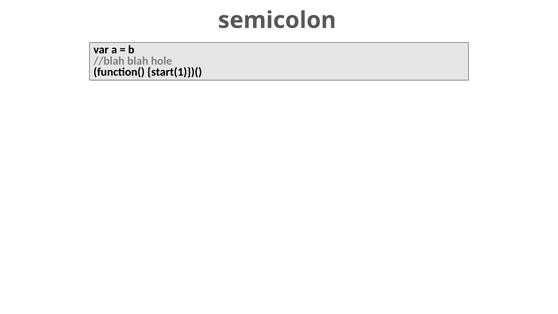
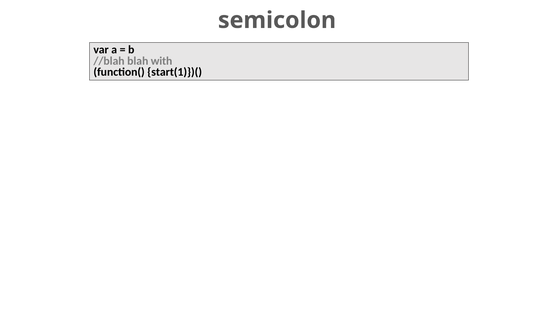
hole: hole -> with
